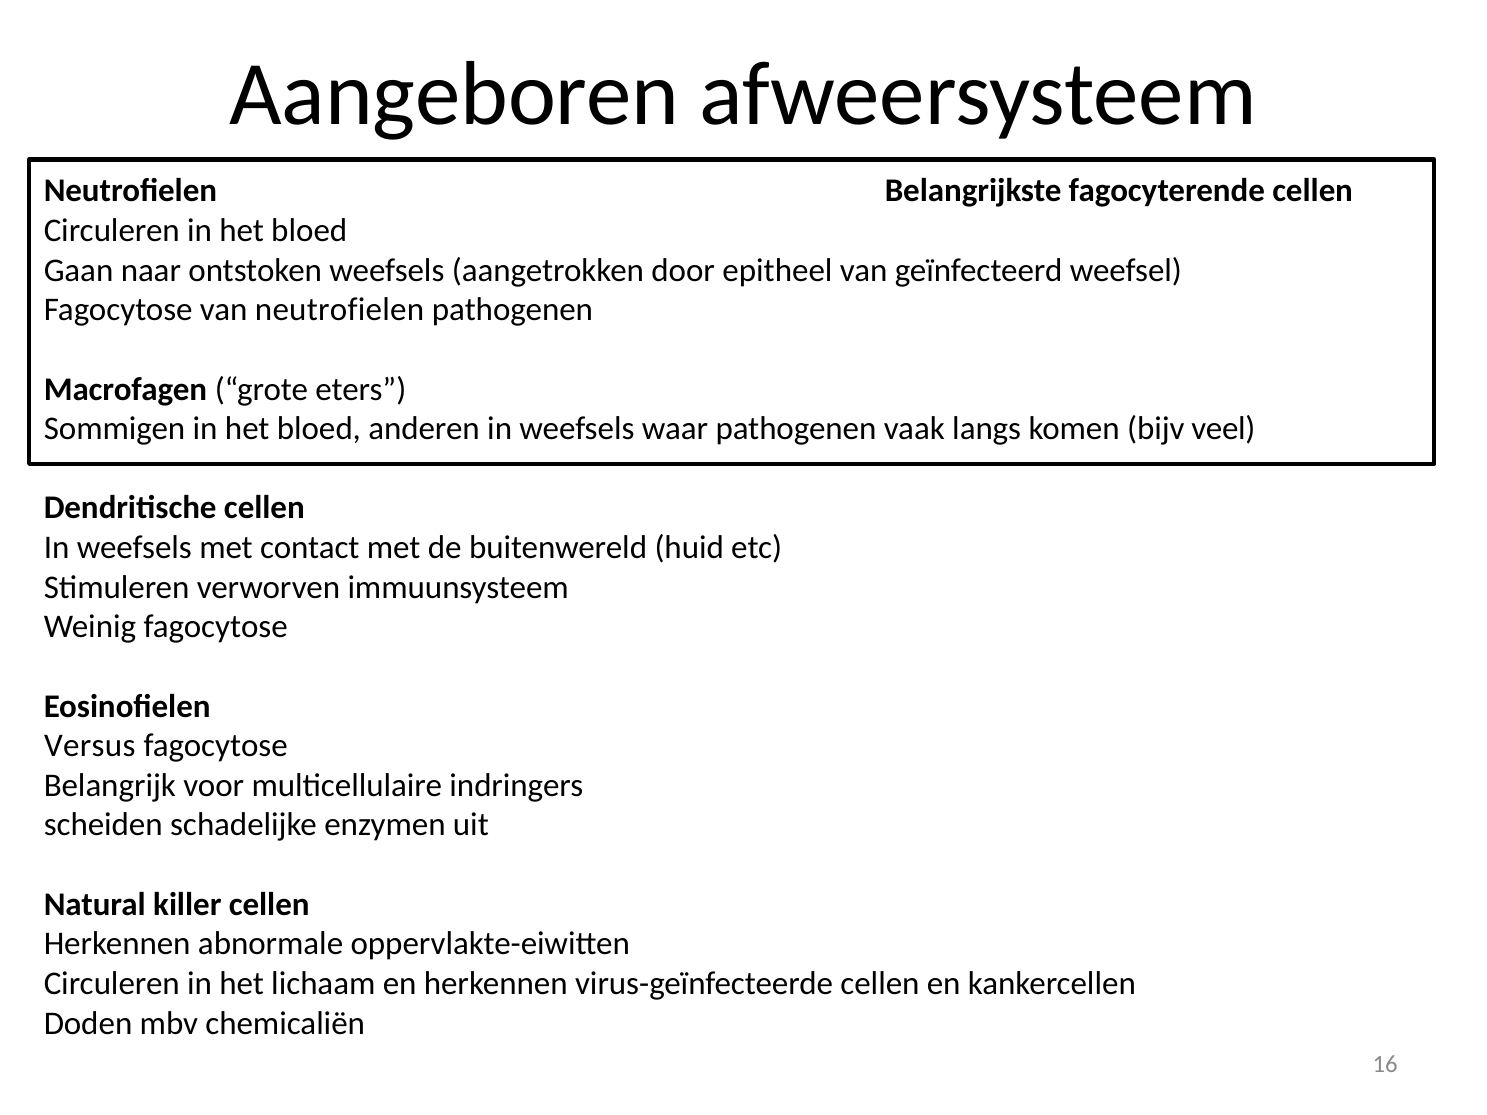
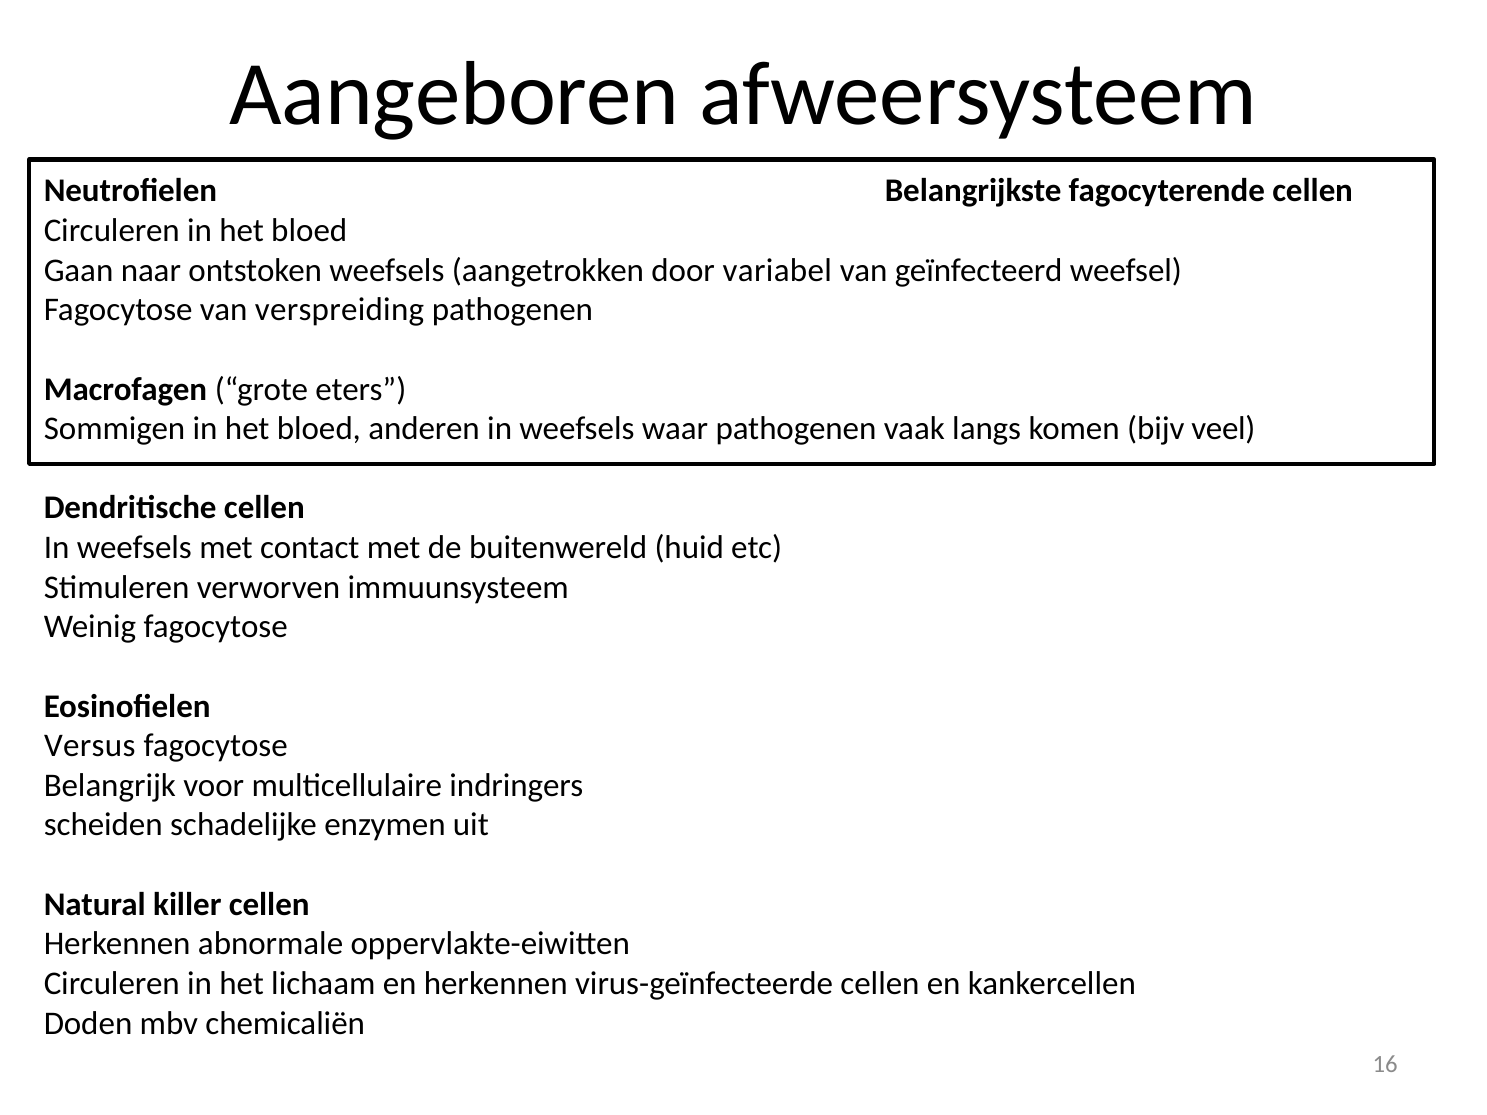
epitheel: epitheel -> variabel
van neutrofielen: neutrofielen -> verspreiding
